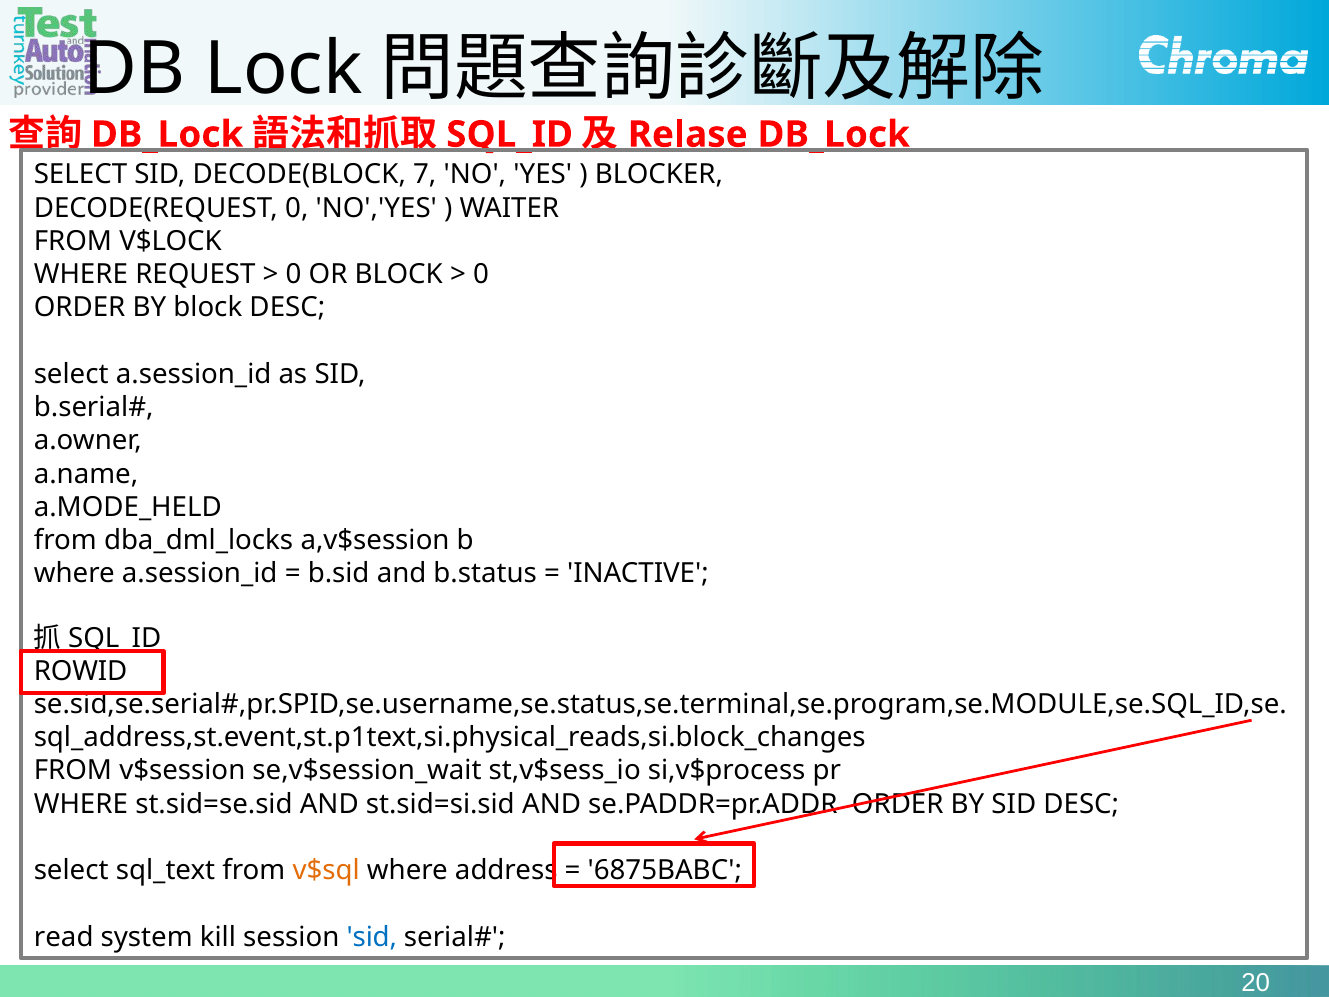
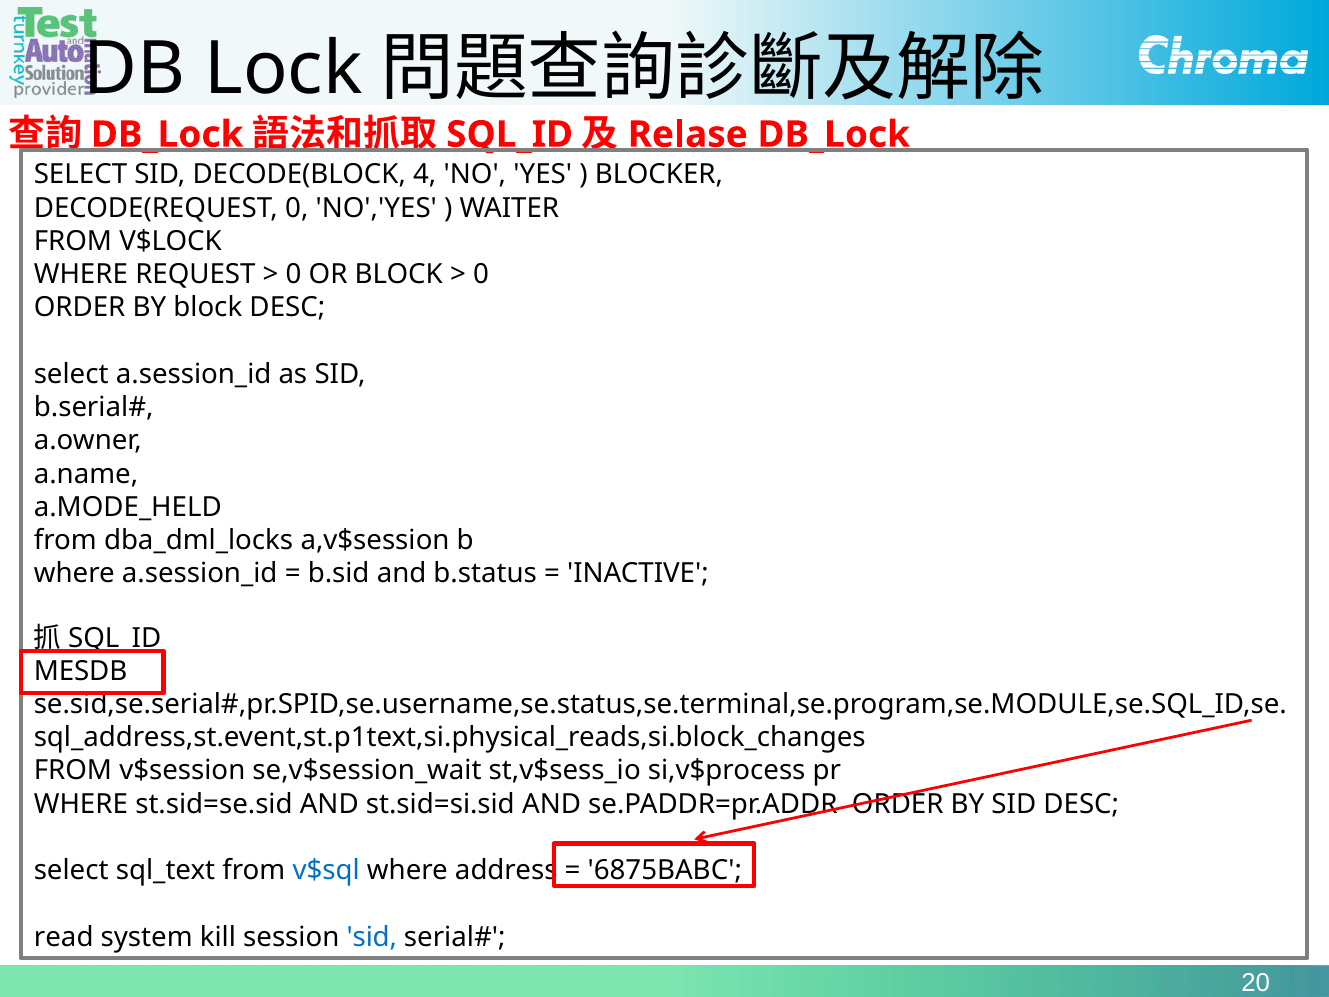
7: 7 -> 4
ROWID: ROWID -> MESDB
v$sql colour: orange -> blue
